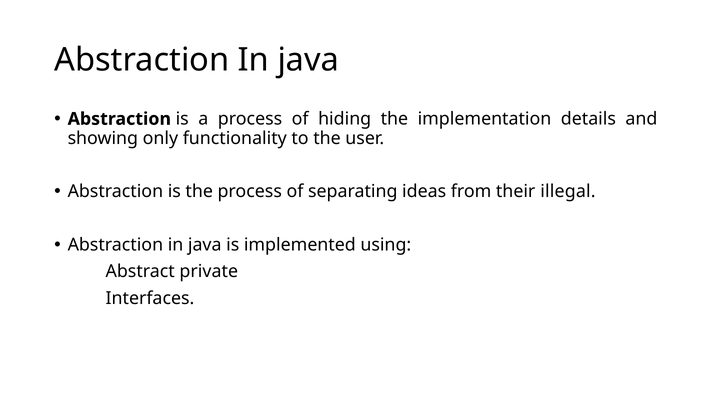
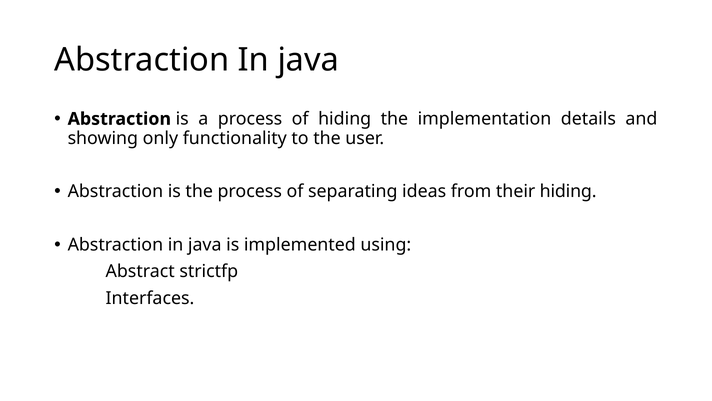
their illegal: illegal -> hiding
private: private -> strictfp
